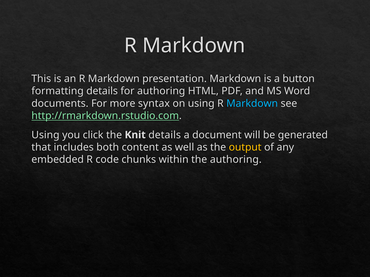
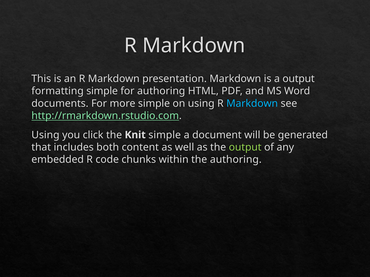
a button: button -> output
formatting details: details -> simple
more syntax: syntax -> simple
Knit details: details -> simple
output at (245, 147) colour: yellow -> light green
